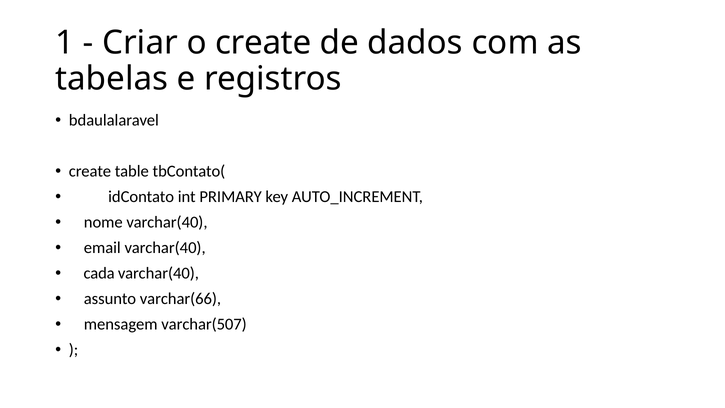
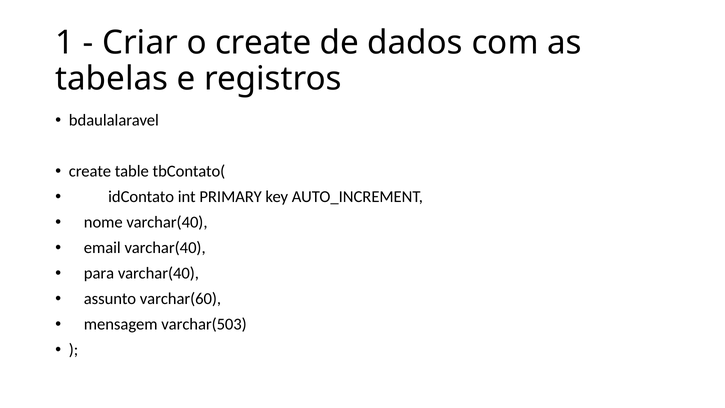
cada: cada -> para
varchar(66: varchar(66 -> varchar(60
varchar(507: varchar(507 -> varchar(503
